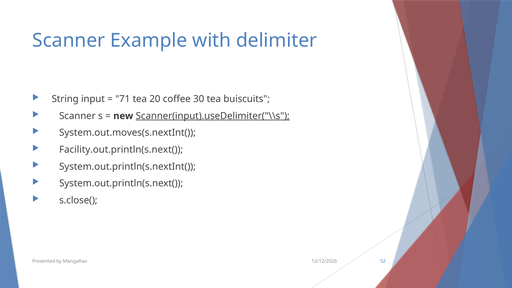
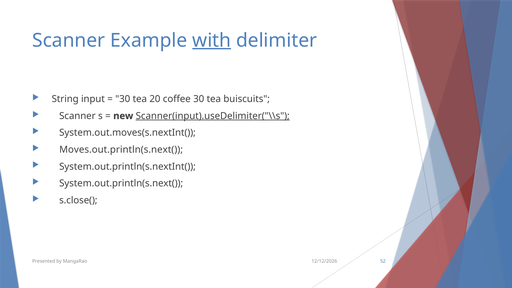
with underline: none -> present
71 at (123, 99): 71 -> 30
Facility.out.println(s.next(: Facility.out.println(s.next( -> Moves.out.println(s.next(
